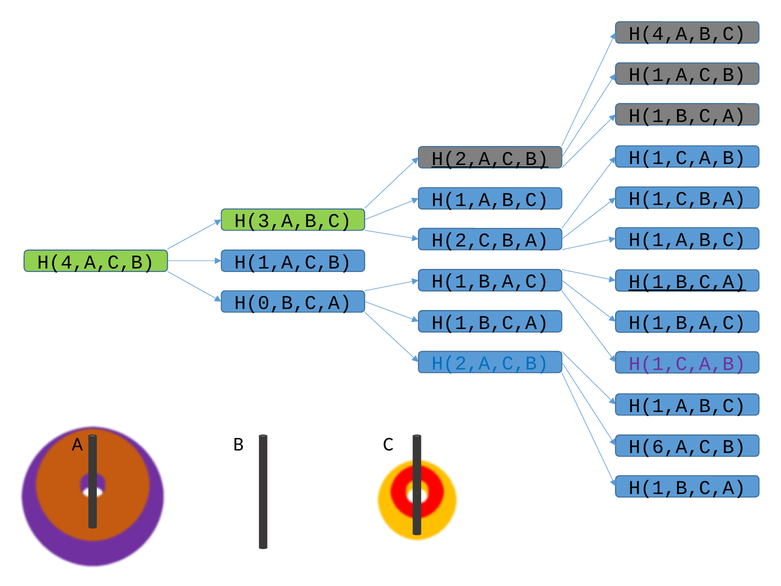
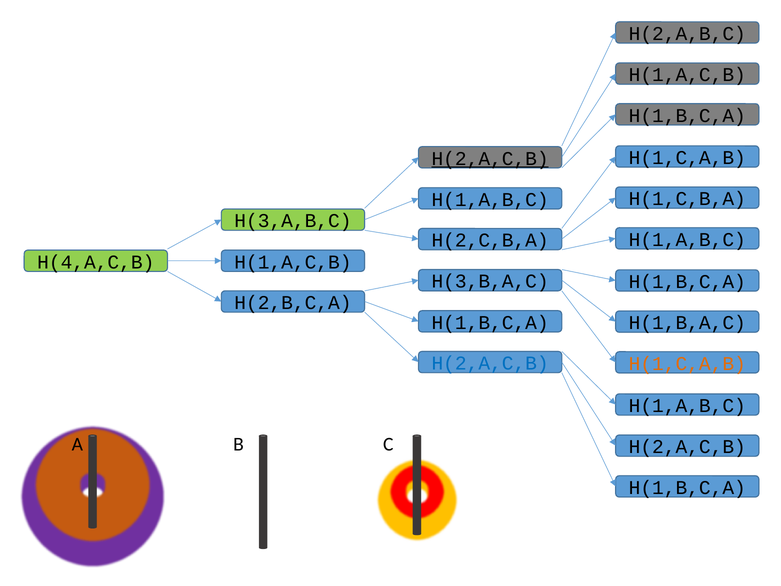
H(4,A,B,C: H(4,A,B,C -> H(2,A,B,C
H(1,B,A,C at (490, 281): H(1,B,A,C -> H(3,B,A,C
H(1,B,C,A at (687, 282) underline: present -> none
H(0,B,C,A: H(0,B,C,A -> H(2,B,C,A
H(1,C,A,B at (687, 364) colour: purple -> orange
H(6,A,C,B at (687, 447): H(6,A,C,B -> H(2,A,C,B
